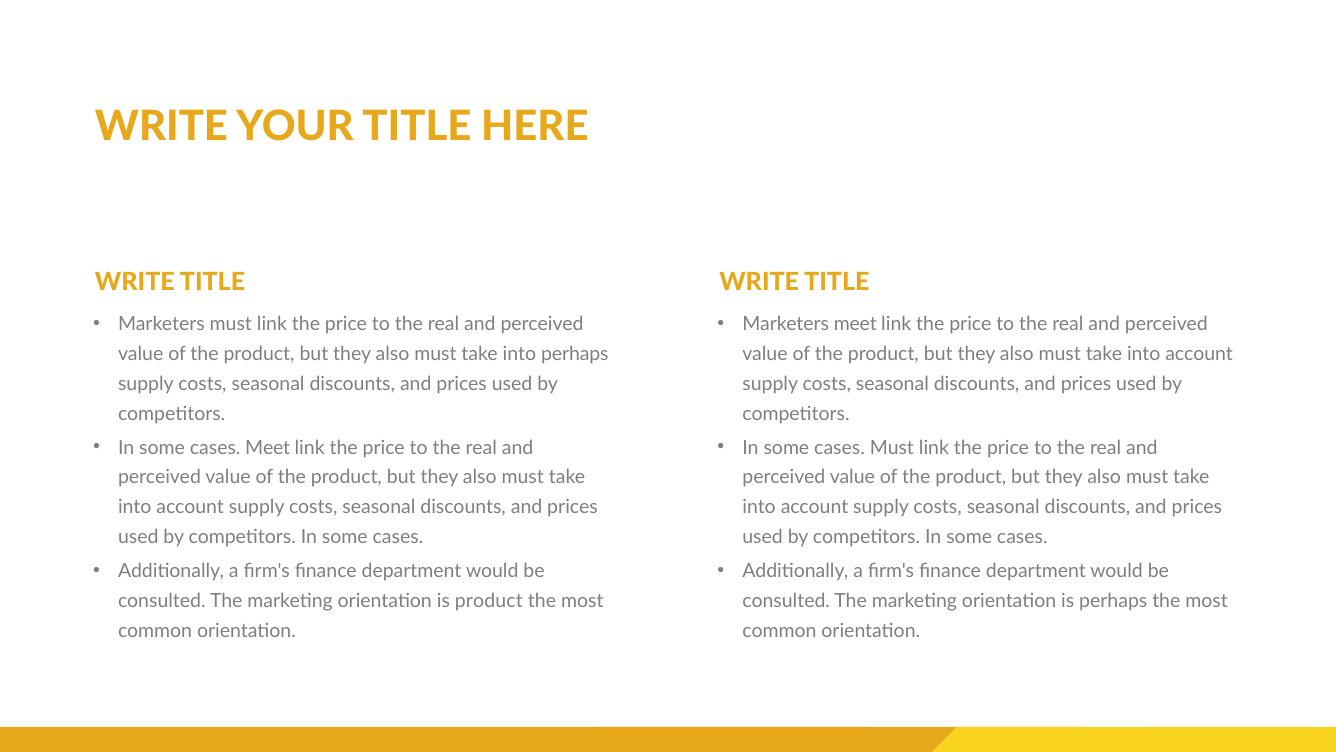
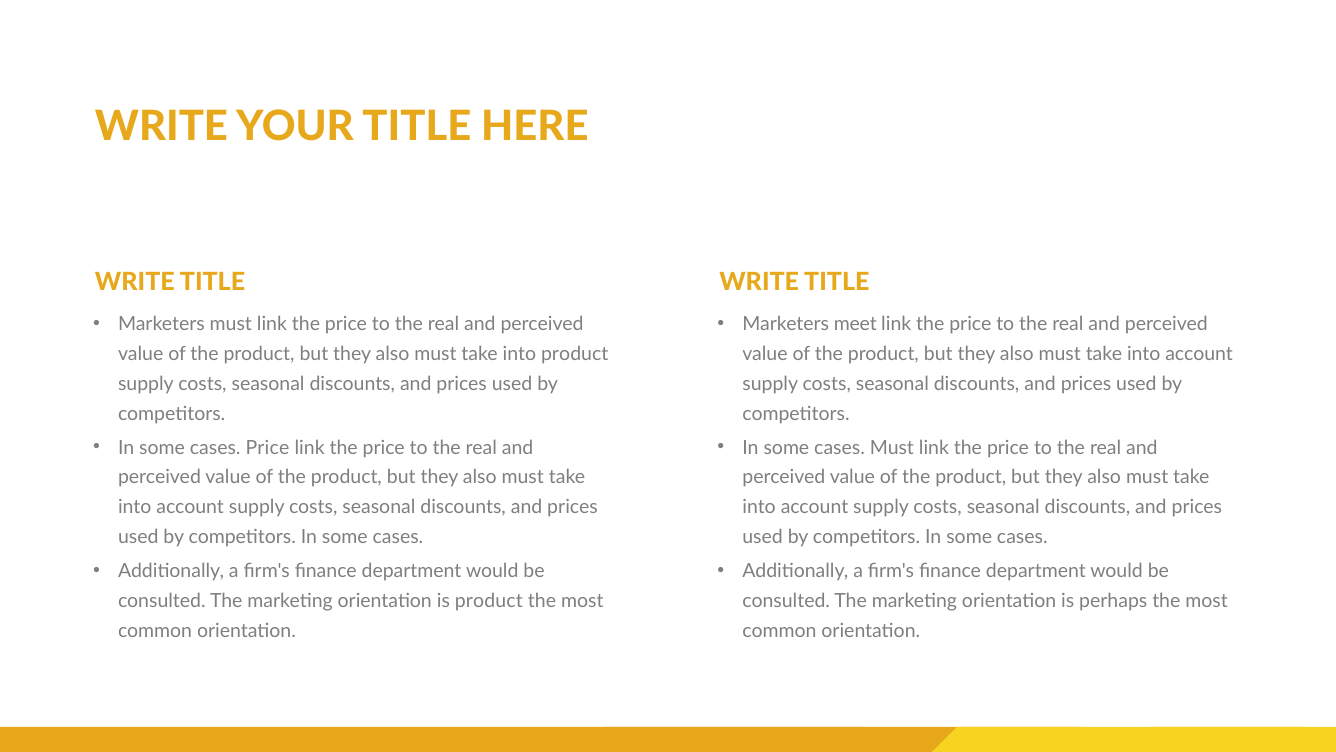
into perhaps: perhaps -> product
cases Meet: Meet -> Price
